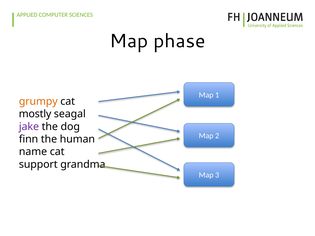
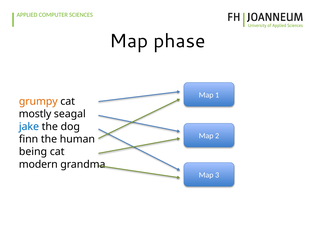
jake colour: purple -> blue
name: name -> being
support: support -> modern
